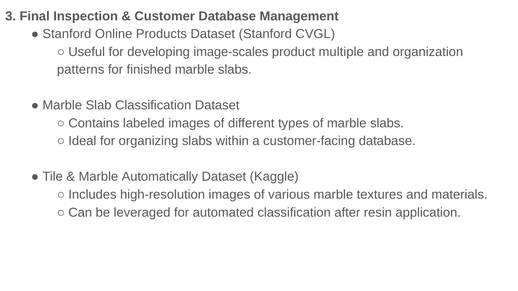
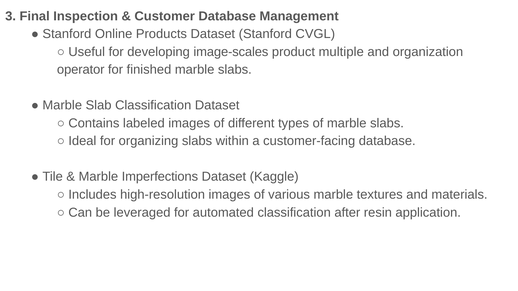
patterns: patterns -> operator
Automatically: Automatically -> Imperfections
